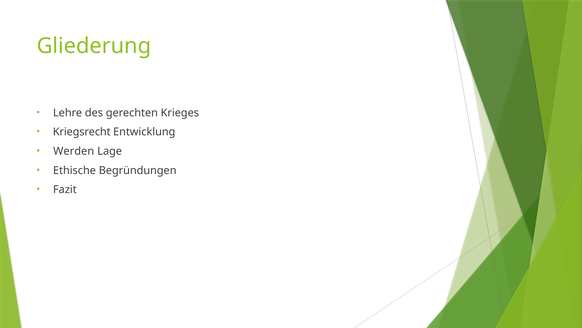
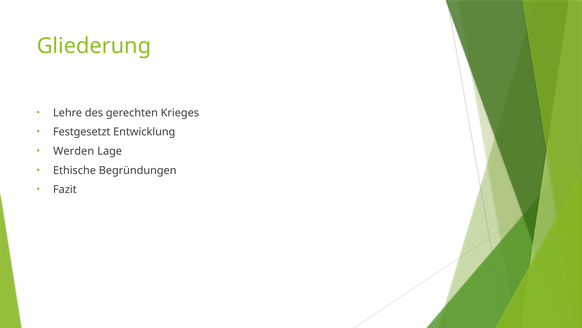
Kriegsrecht: Kriegsrecht -> Festgesetzt
